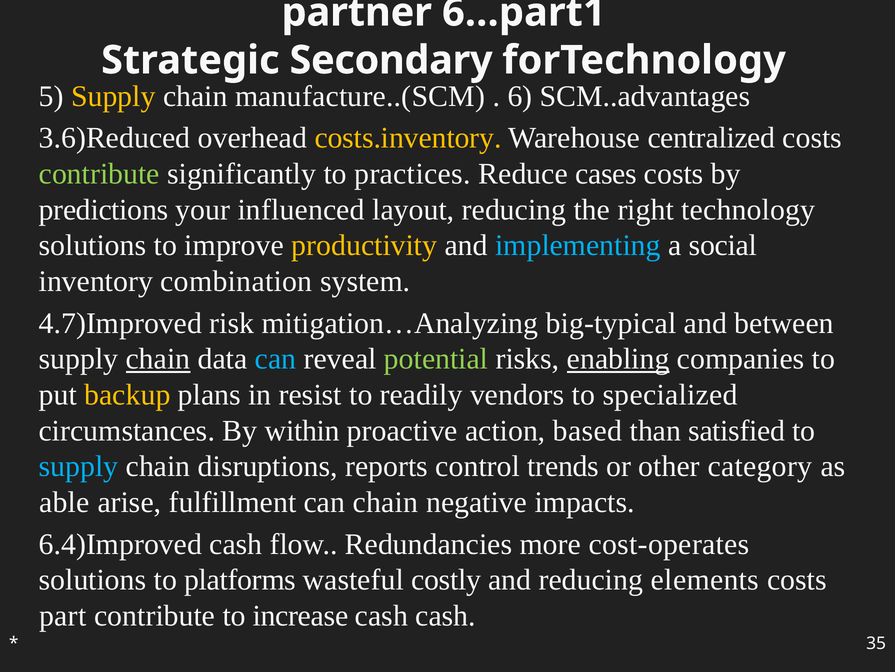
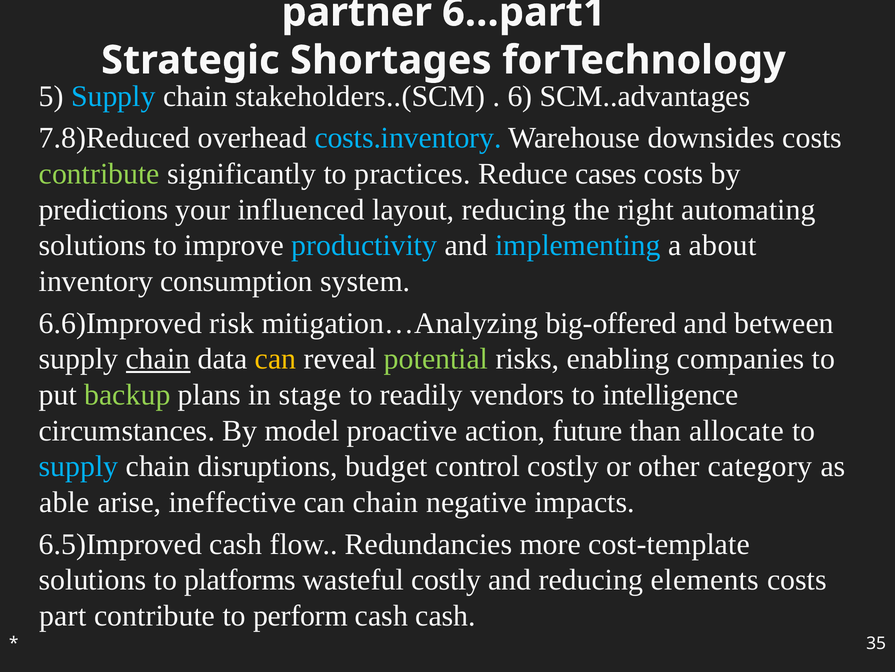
Secondary: Secondary -> Shortages
Supply at (113, 96) colour: yellow -> light blue
manufacture..(SCM: manufacture..(SCM -> stakeholders..(SCM
3.6)Reduced: 3.6)Reduced -> 7.8)Reduced
costs.inventory colour: yellow -> light blue
centralized: centralized -> downsides
technology: technology -> automating
productivity colour: yellow -> light blue
social: social -> about
combination: combination -> consumption
4.7)Improved: 4.7)Improved -> 6.6)Improved
big-typical: big-typical -> big-offered
can at (276, 359) colour: light blue -> yellow
enabling underline: present -> none
backup colour: yellow -> light green
resist: resist -> stage
specialized: specialized -> intelligence
within: within -> model
based: based -> future
satisfied: satisfied -> allocate
reports: reports -> budget
control trends: trends -> costly
fulfillment: fulfillment -> ineffective
6.4)Improved: 6.4)Improved -> 6.5)Improved
cost-operates: cost-operates -> cost-template
increase: increase -> perform
